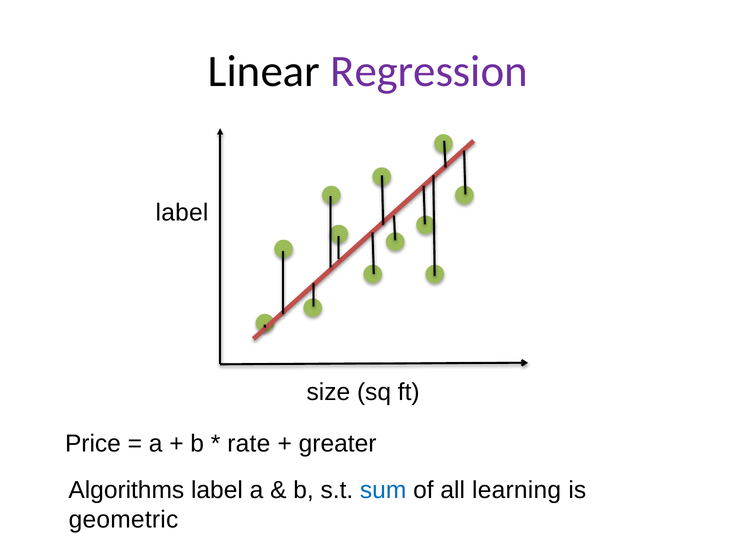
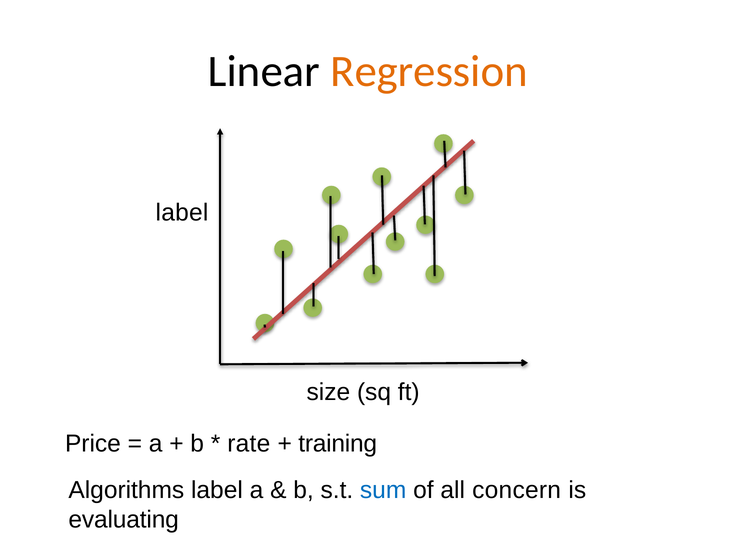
Regression colour: purple -> orange
greater: greater -> training
learning: learning -> concern
geometric: geometric -> evaluating
